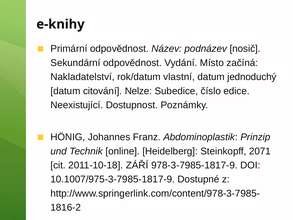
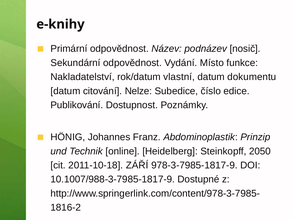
začíná: začíná -> funkce
jednoduchý: jednoduchý -> dokumentu
Neexistující: Neexistující -> Publikování
2071: 2071 -> 2050
10.1007/975-3-7985-1817-9: 10.1007/975-3-7985-1817-9 -> 10.1007/988-3-7985-1817-9
